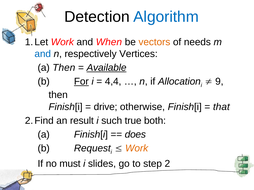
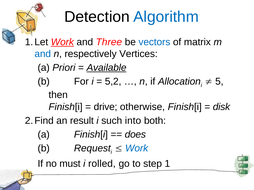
Work at (62, 42) underline: none -> present
When: When -> Three
vectors colour: orange -> blue
needs: needs -> matrix
a Then: Then -> Priori
For underline: present -> none
4,4: 4,4 -> 5,2
9: 9 -> 5
that: that -> disk
true: true -> into
Work at (137, 149) colour: orange -> blue
slides: slides -> rolled
2: 2 -> 1
